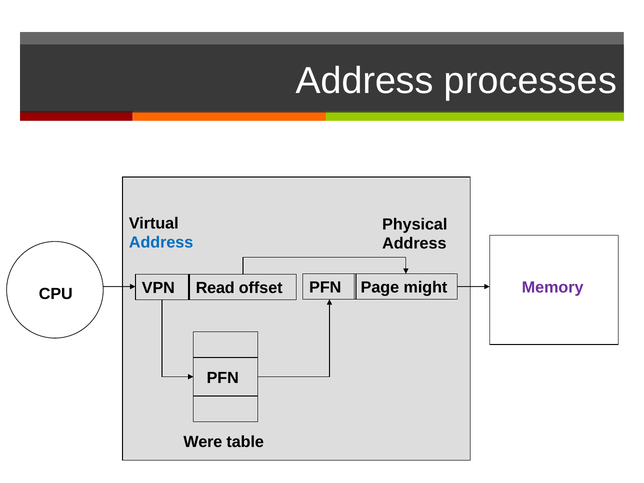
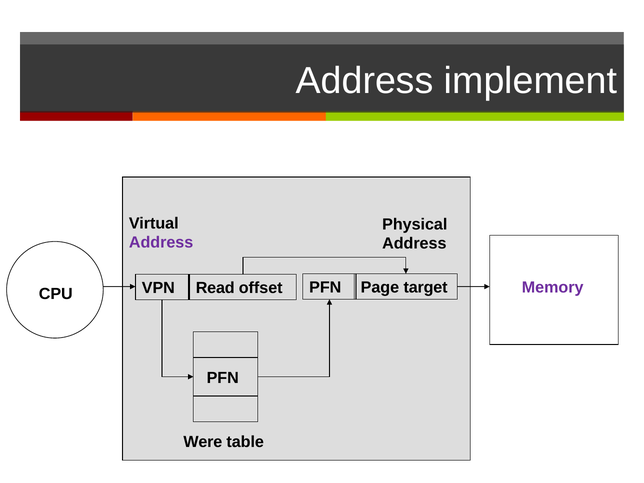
processes: processes -> implement
Address at (161, 243) colour: blue -> purple
might: might -> target
